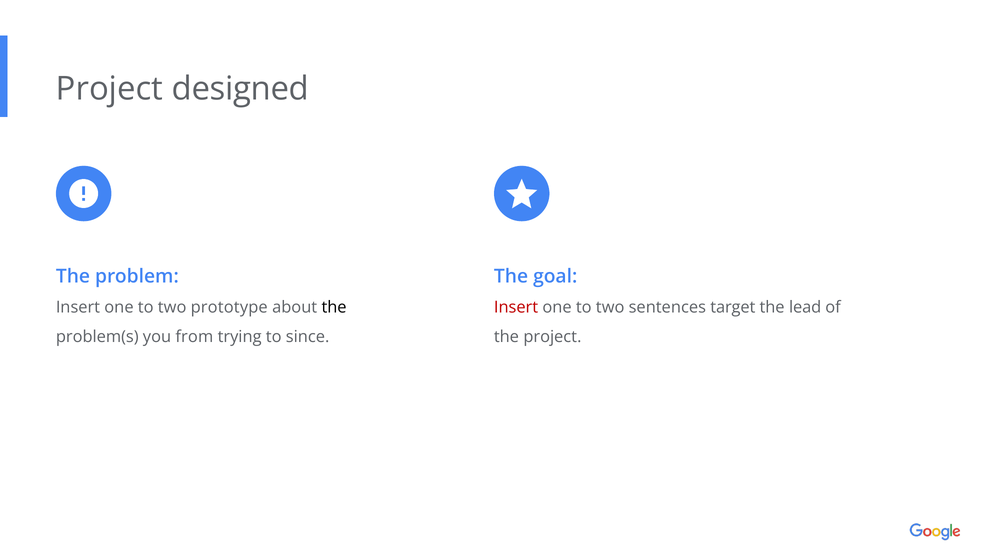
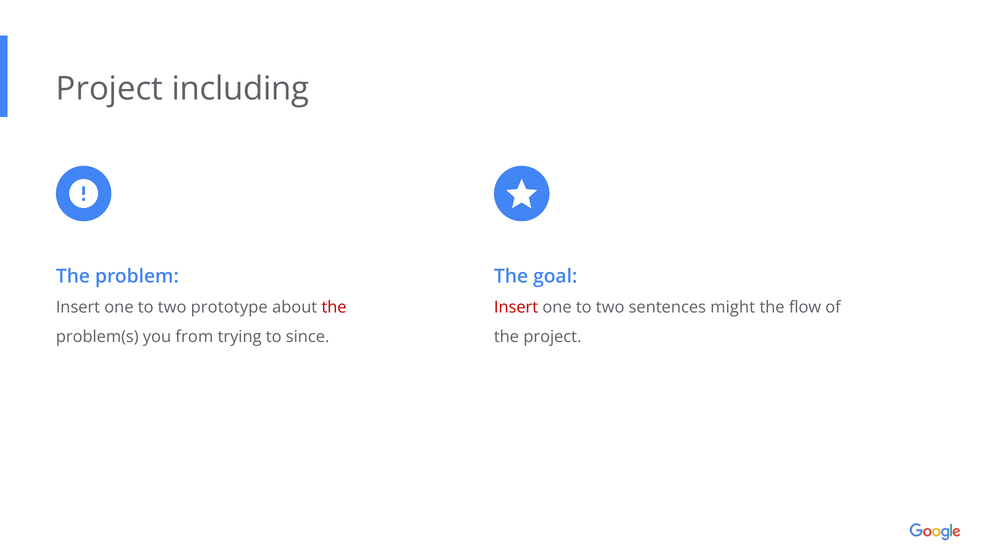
designed: designed -> including
the at (334, 307) colour: black -> red
target: target -> might
lead: lead -> flow
